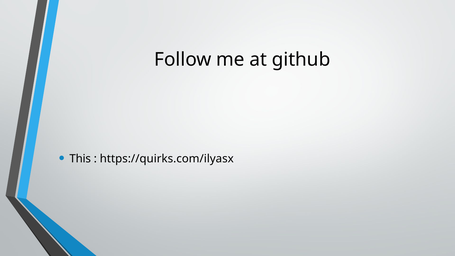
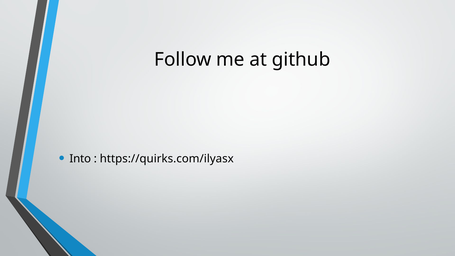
This: This -> Into
